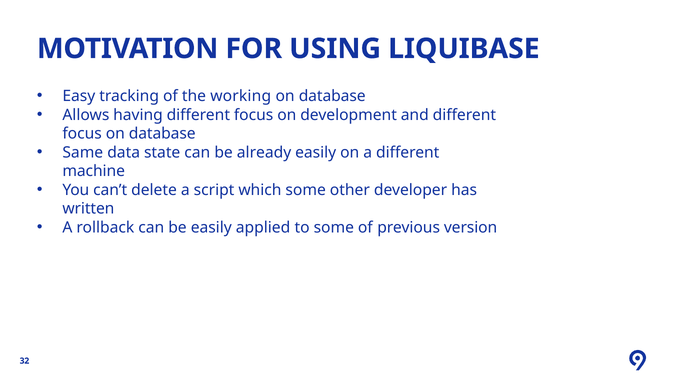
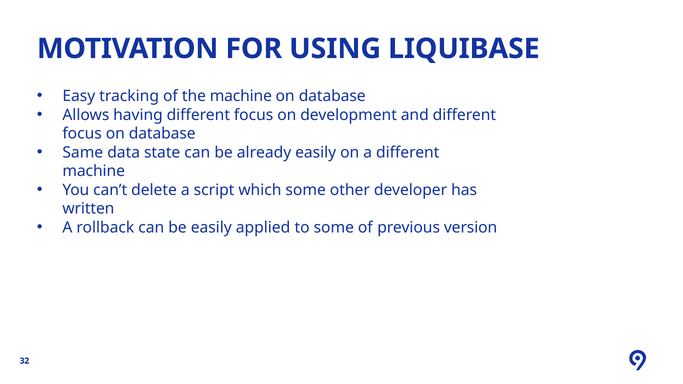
the working: working -> machine
